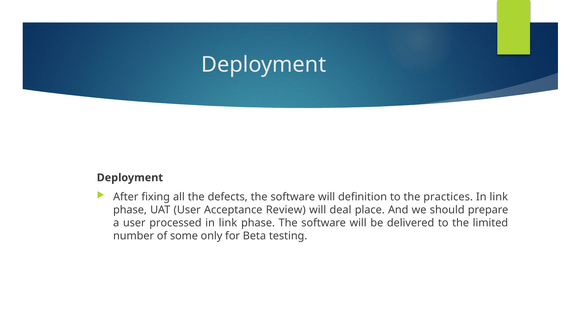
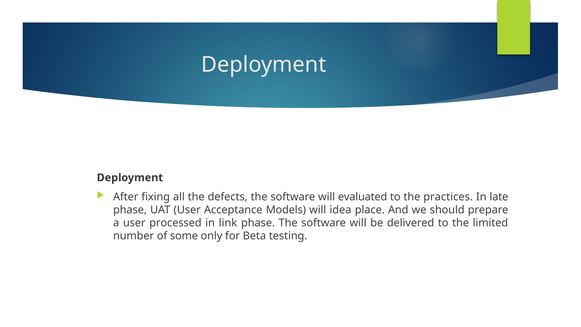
definition: definition -> evaluated
link at (499, 197): link -> late
Review: Review -> Models
deal: deal -> idea
